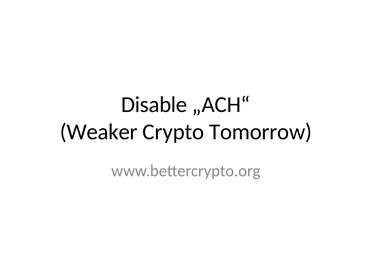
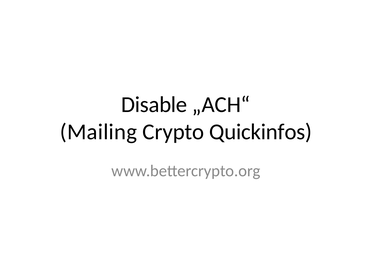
Weaker: Weaker -> Mailing
Tomorrow: Tomorrow -> Quickinfos
